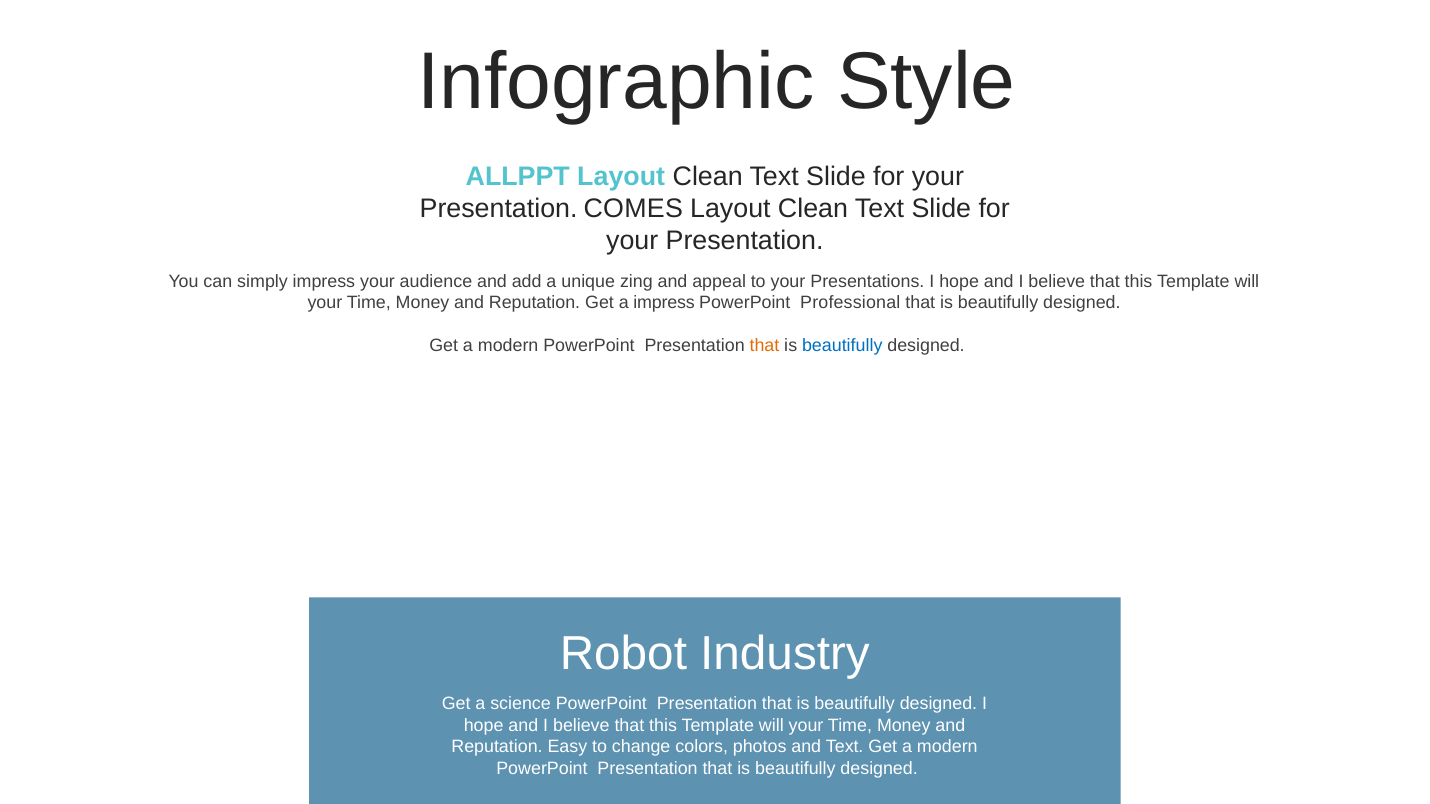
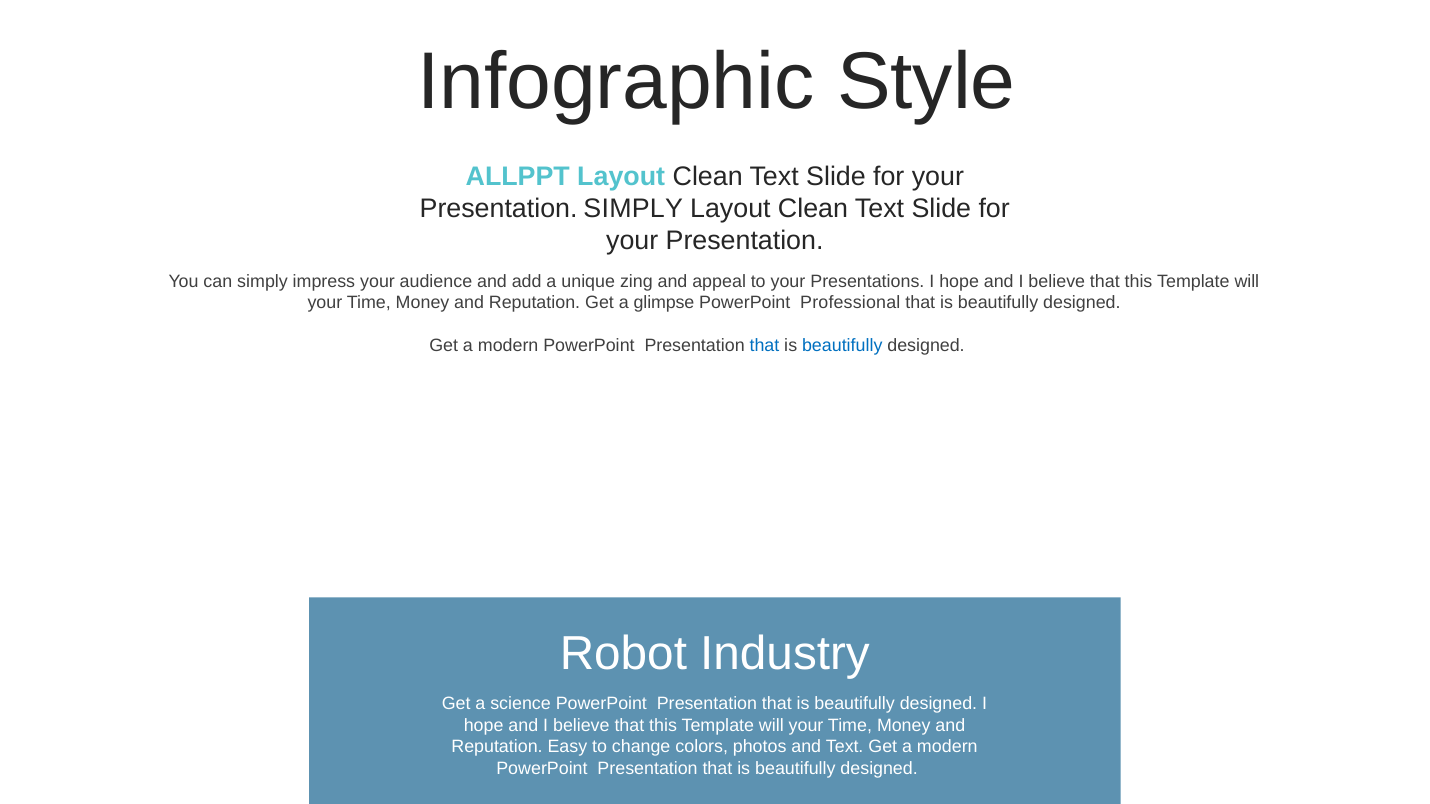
Presentation COMES: COMES -> SIMPLY
a impress: impress -> glimpse
that at (764, 346) colour: orange -> blue
